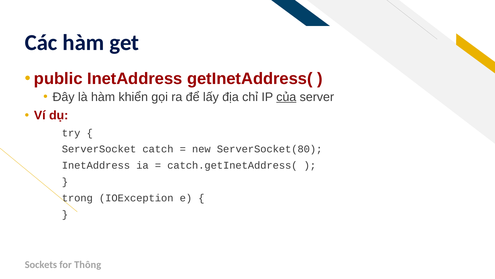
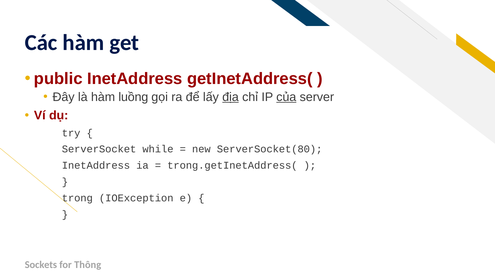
khiển: khiển -> luồng
địa underline: none -> present
catch: catch -> while
catch.getInetAddress(: catch.getInetAddress( -> trong.getInetAddress(
